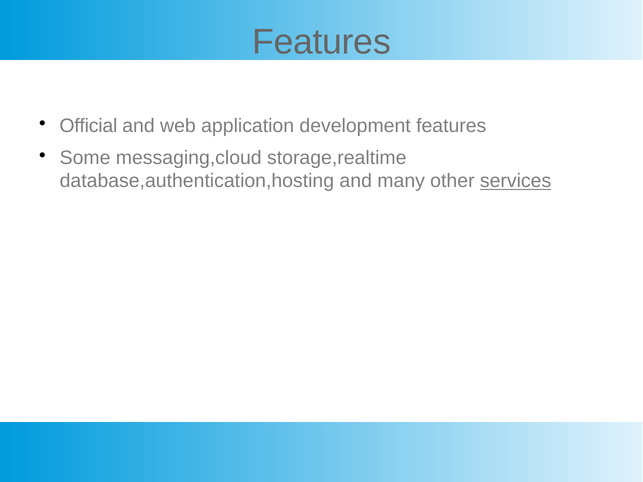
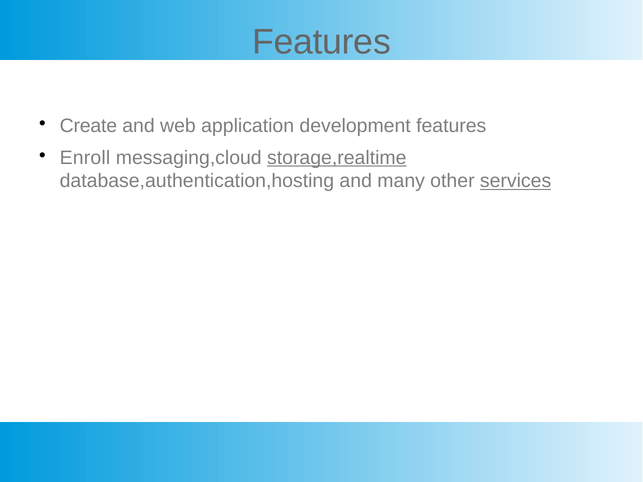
Official: Official -> Create
Some: Some -> Enroll
storage,realtime underline: none -> present
